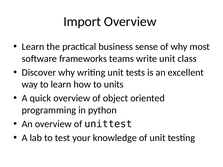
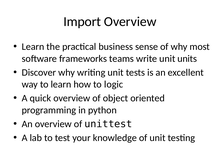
class: class -> units
units: units -> logic
